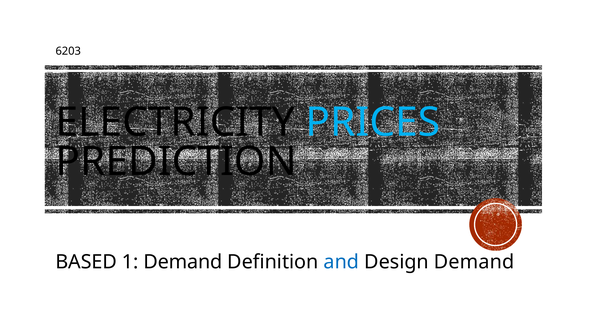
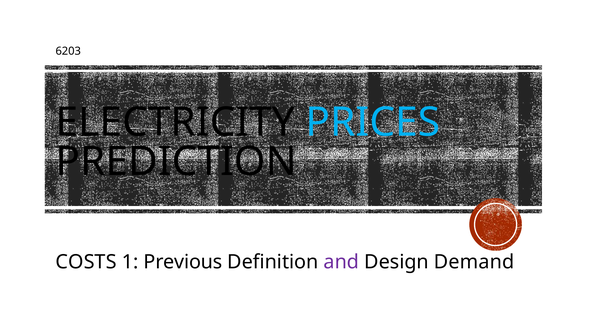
BASED: BASED -> COSTS
1 Demand: Demand -> Previous
and colour: blue -> purple
